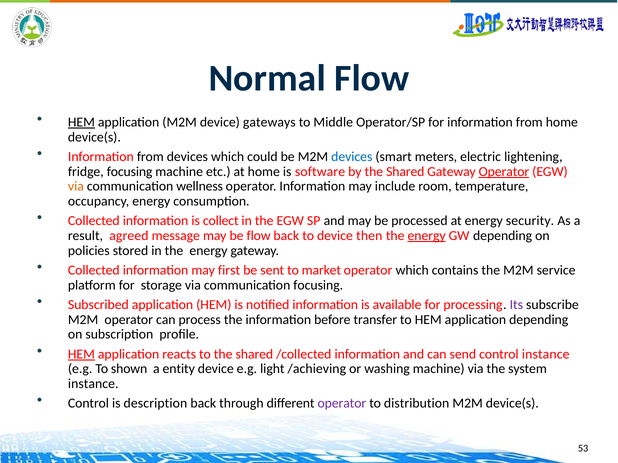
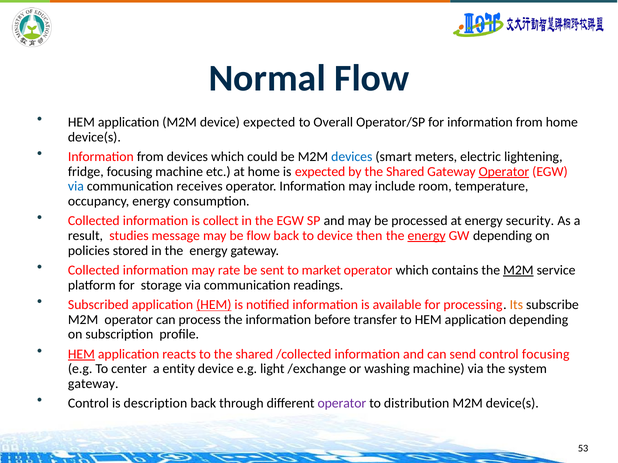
HEM at (81, 122) underline: present -> none
device gateways: gateways -> expected
Middle: Middle -> Overall
is software: software -> expected
via at (76, 187) colour: orange -> blue
wellness: wellness -> receives
agreed: agreed -> studies
first: first -> rate
M2M at (518, 271) underline: none -> present
communication focusing: focusing -> readings
HEM at (214, 305) underline: none -> present
Its colour: purple -> orange
control instance: instance -> focusing
shown: shown -> center
/achieving: /achieving -> /exchange
instance at (93, 384): instance -> gateway
